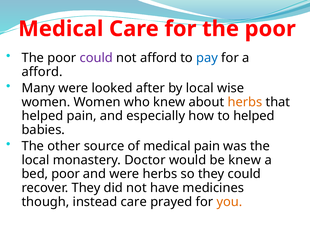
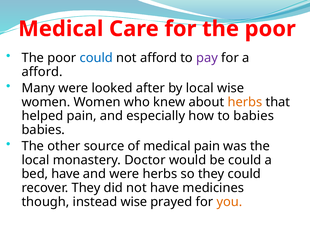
could at (96, 58) colour: purple -> blue
pay colour: blue -> purple
to helped: helped -> babies
be knew: knew -> could
bed poor: poor -> have
instead care: care -> wise
